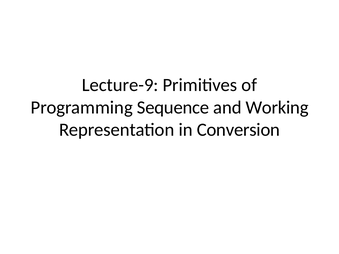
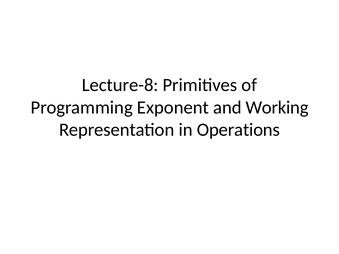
Lecture-9: Lecture-9 -> Lecture-8
Sequence: Sequence -> Exponent
Conversion: Conversion -> Operations
